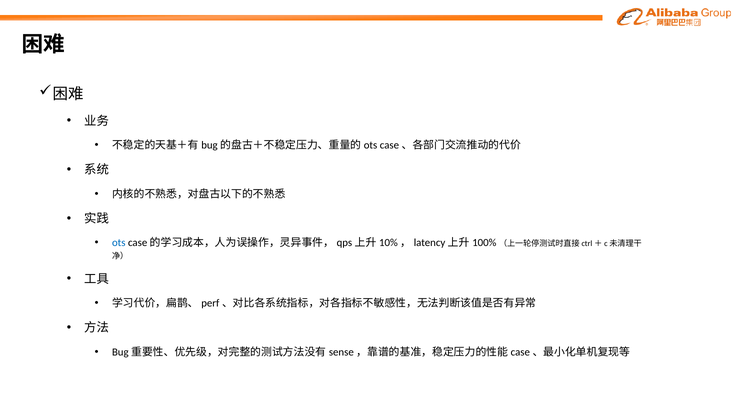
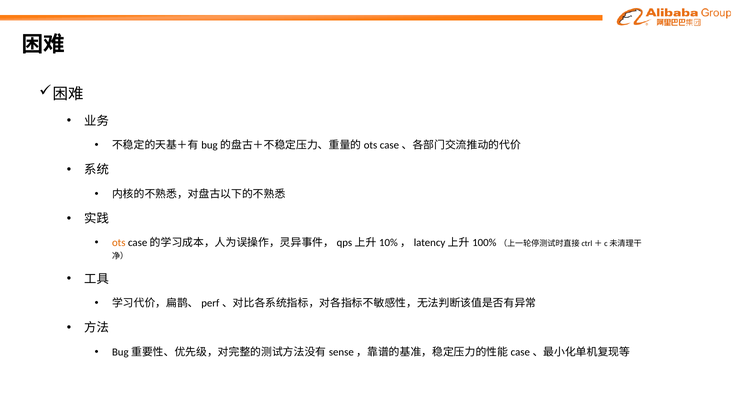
ots colour: blue -> orange
